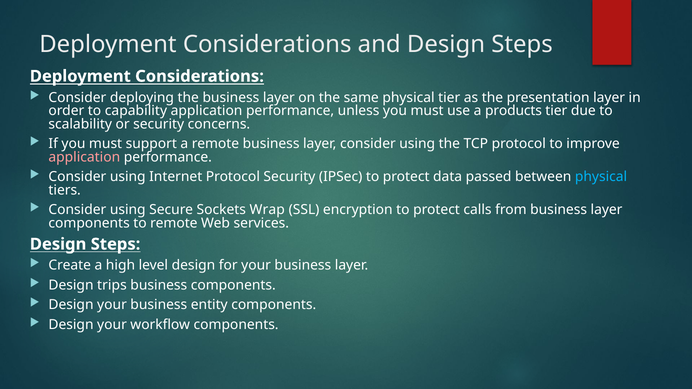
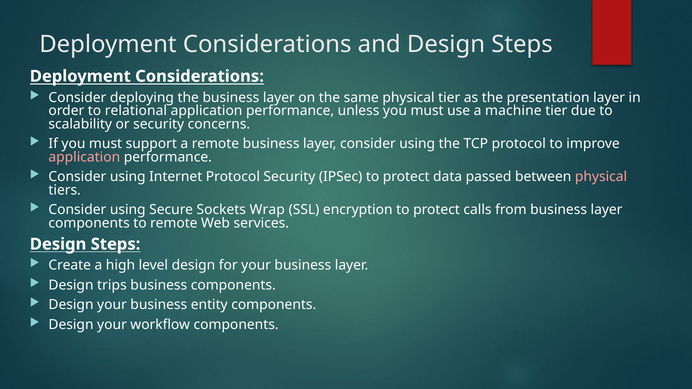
capability: capability -> relational
products: products -> machine
physical at (601, 177) colour: light blue -> pink
